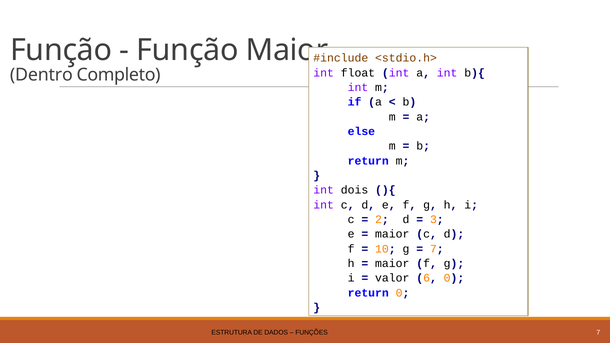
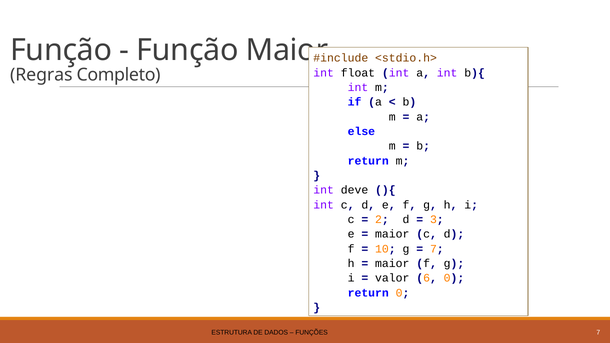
Dentro: Dentro -> Regras
dois: dois -> deve
